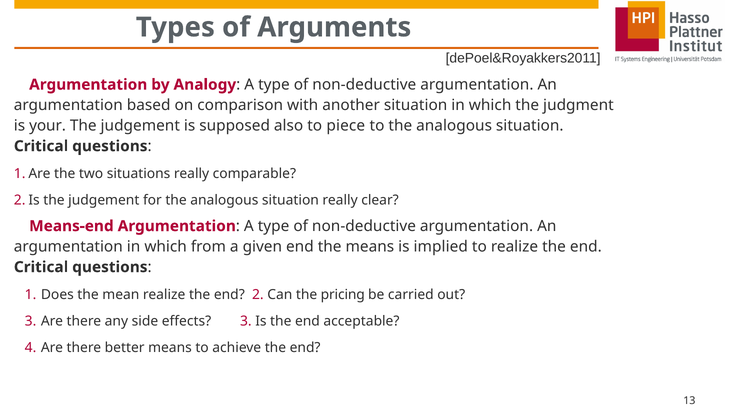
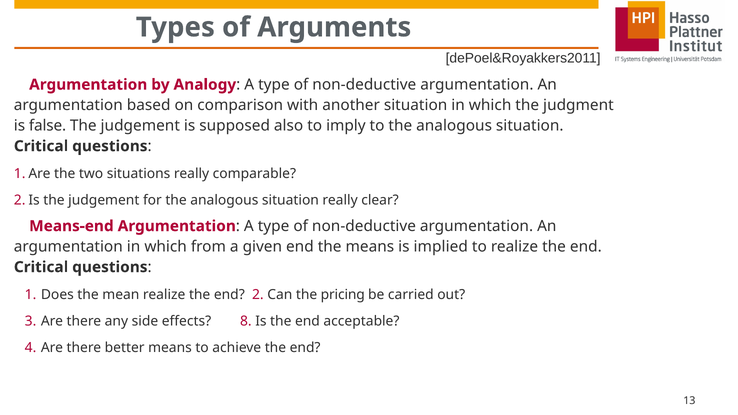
your: your -> false
piece: piece -> imply
effects 3: 3 -> 8
